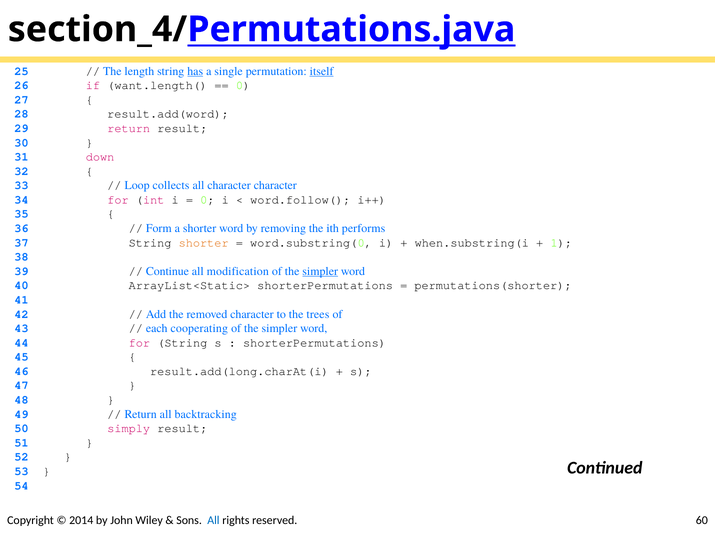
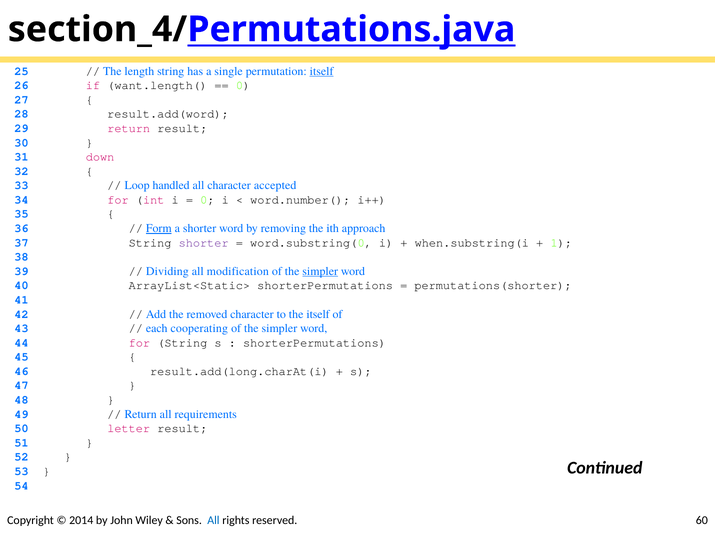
has underline: present -> none
collects: collects -> handled
character character: character -> accepted
word.follow(: word.follow( -> word.number(
Form underline: none -> present
performs: performs -> approach
shorter at (204, 243) colour: orange -> purple
Continue: Continue -> Dividing
the trees: trees -> itself
backtracking: backtracking -> requirements
simply: simply -> letter
